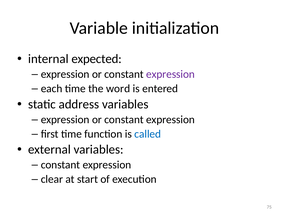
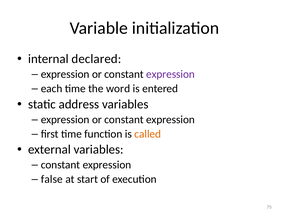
expected: expected -> declared
called colour: blue -> orange
clear: clear -> false
